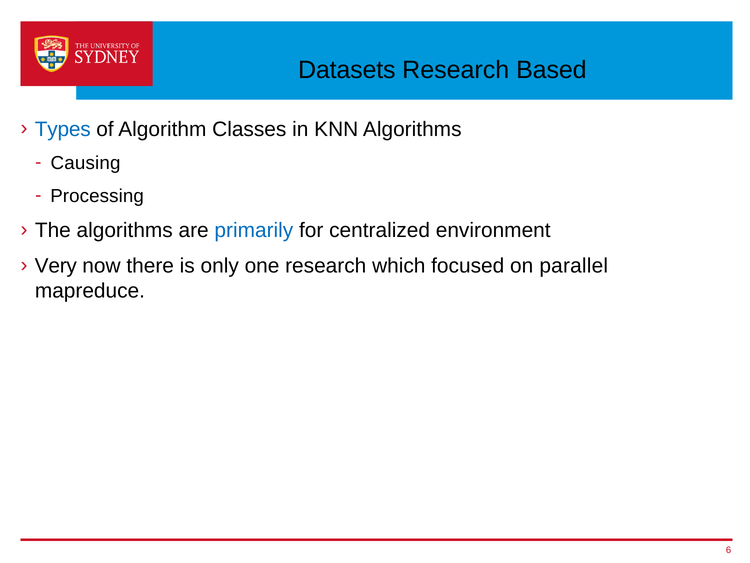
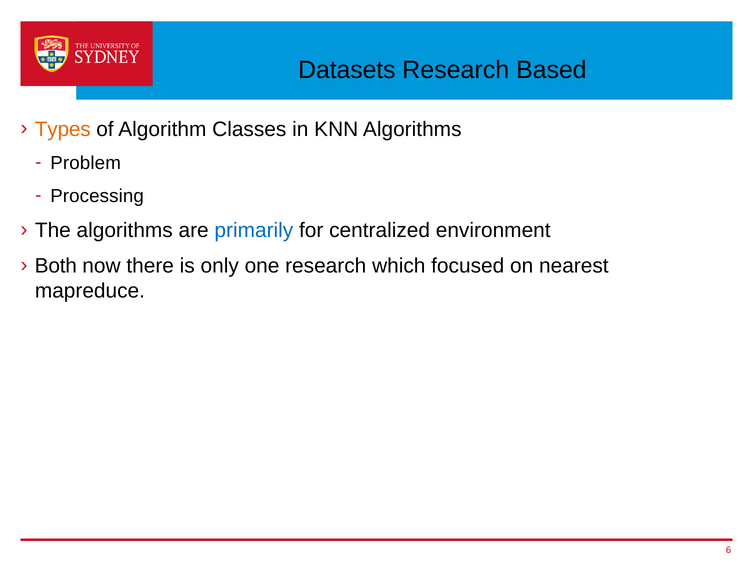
Types colour: blue -> orange
Causing: Causing -> Problem
Very: Very -> Both
parallel: parallel -> nearest
